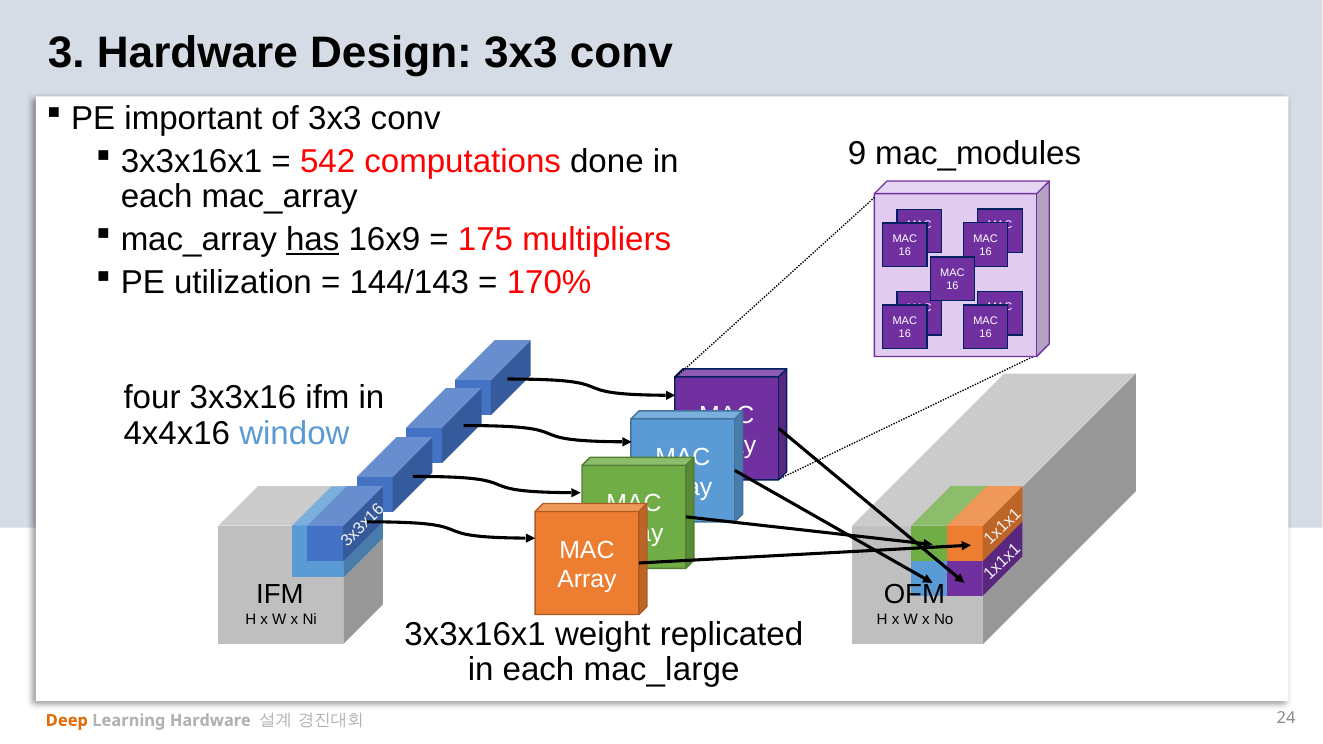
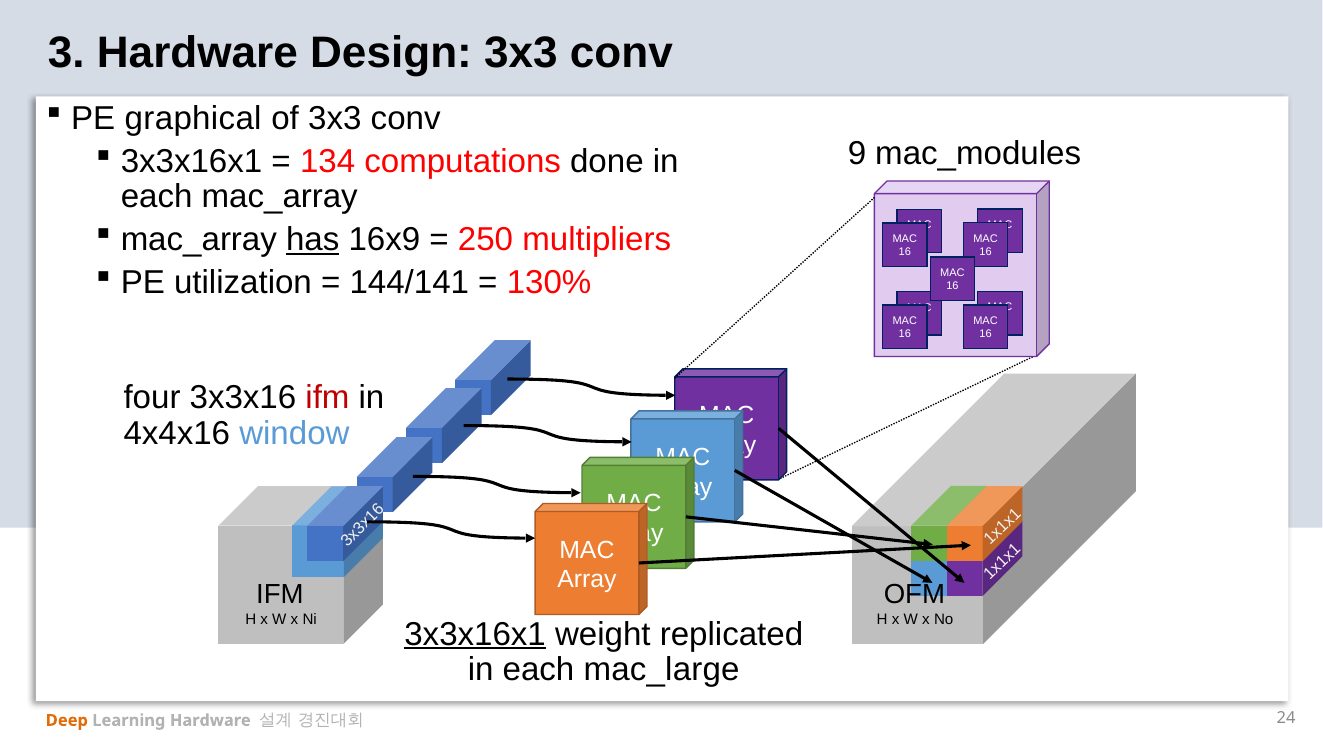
important: important -> graphical
542: 542 -> 134
175: 175 -> 250
144/143: 144/143 -> 144/141
170%: 170% -> 130%
ifm at (328, 398) colour: black -> red
3x3x16x1 at (475, 634) underline: none -> present
